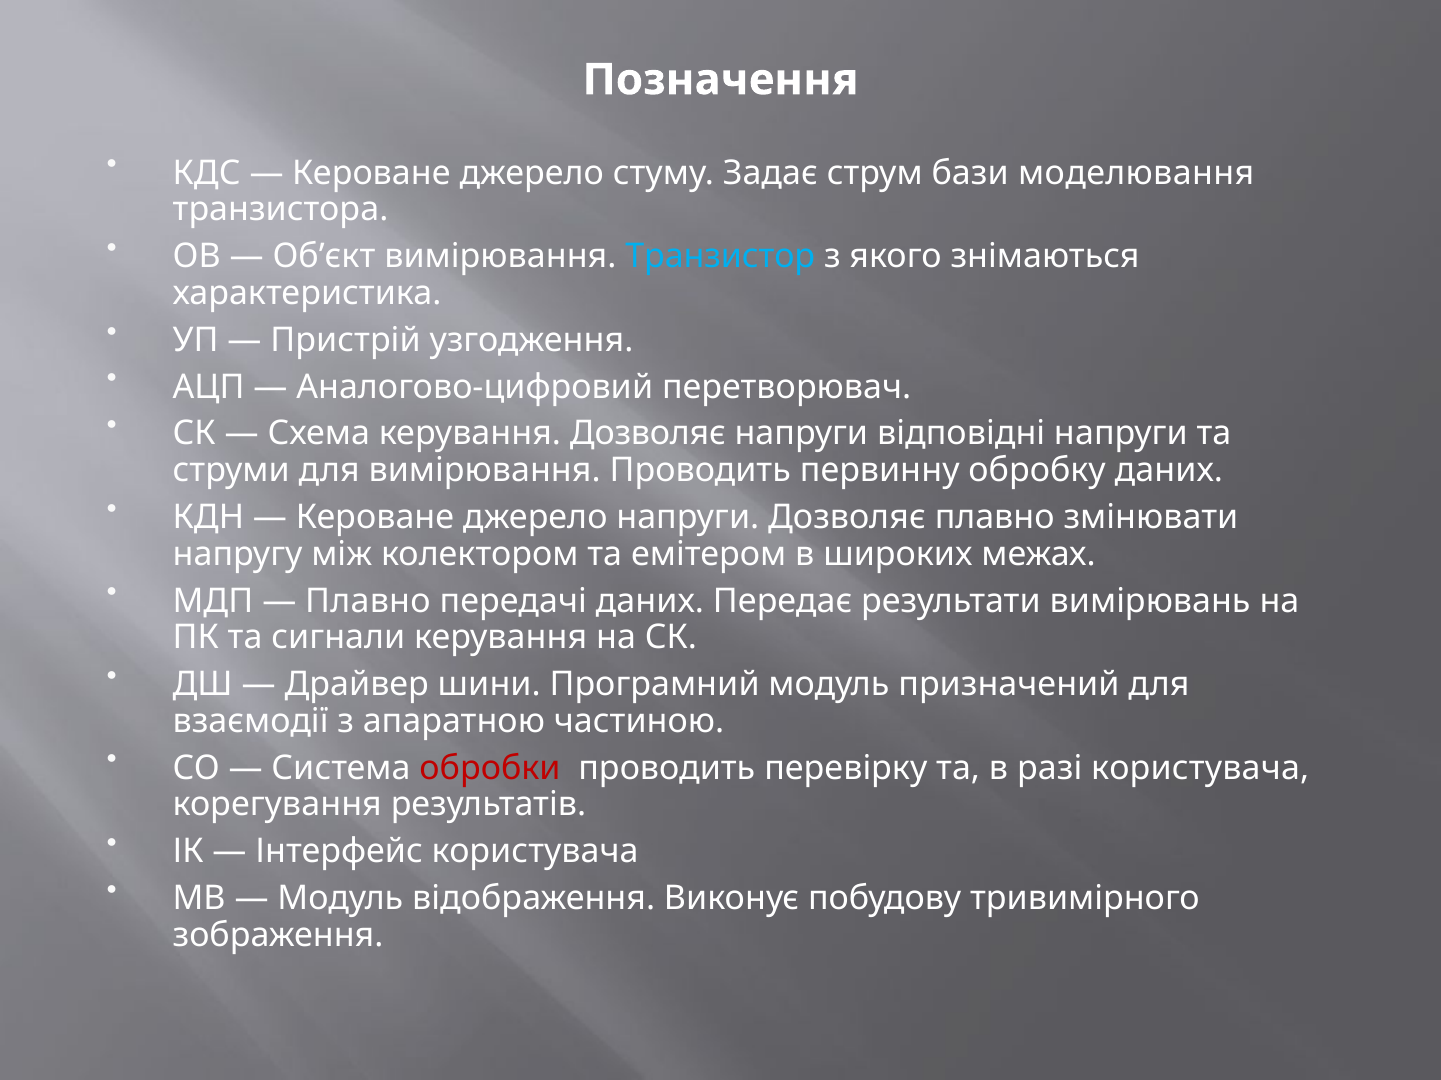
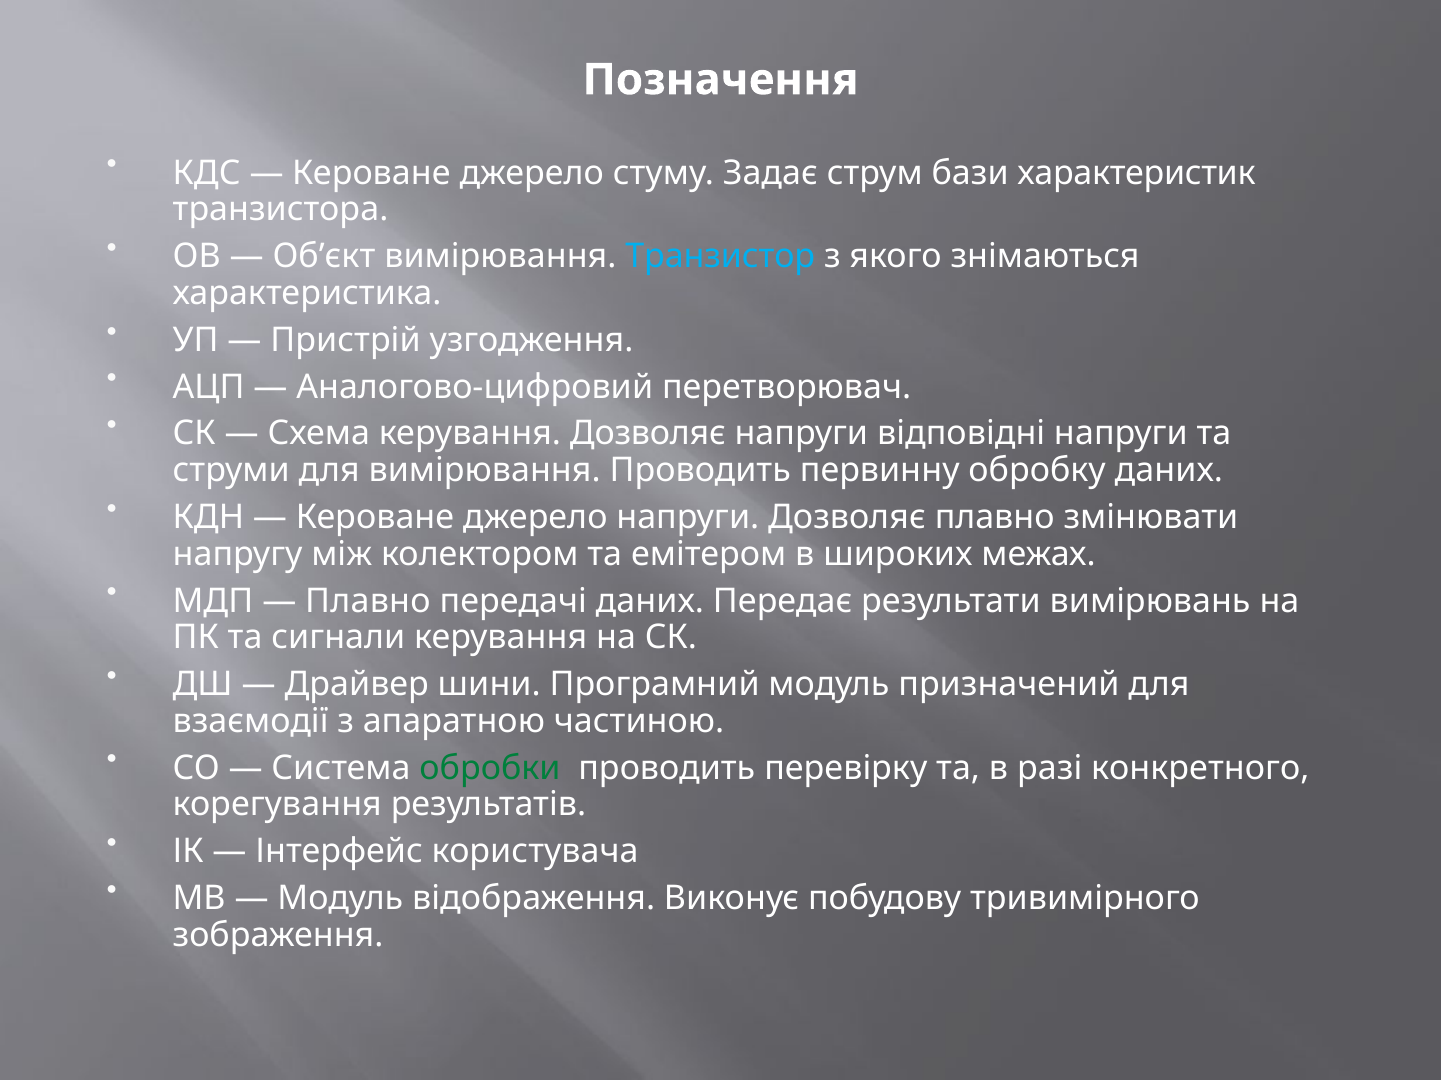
моделювання: моделювання -> характеристик
обробки colour: red -> green
разі користувача: користувача -> конкретного
